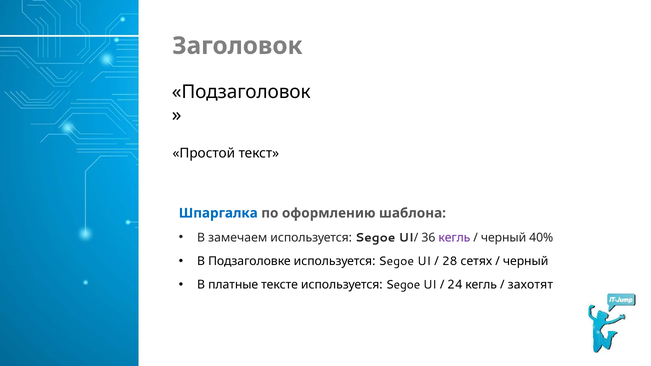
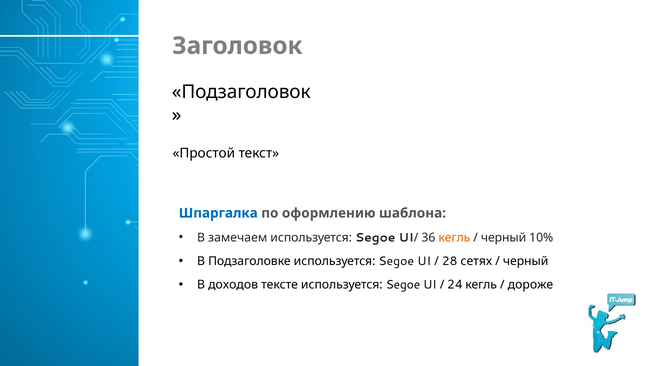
кегль at (454, 238) colour: purple -> orange
40%: 40% -> 10%
платные: платные -> доходов
захотят: захотят -> дороже
